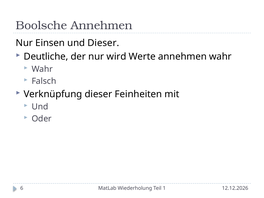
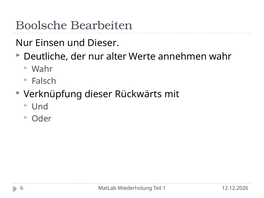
Boolsche Annehmen: Annehmen -> Bearbeiten
wird: wird -> alter
Feinheiten: Feinheiten -> Rückwärts
